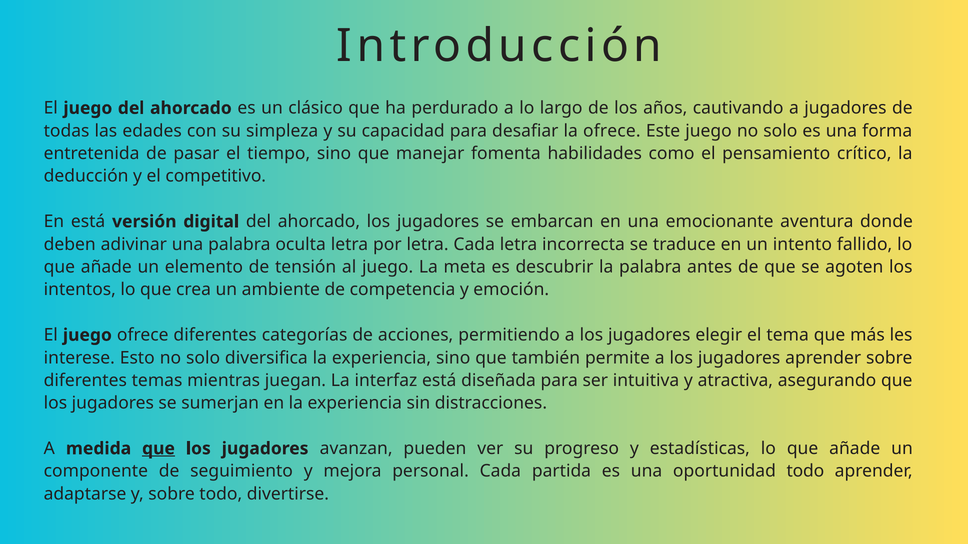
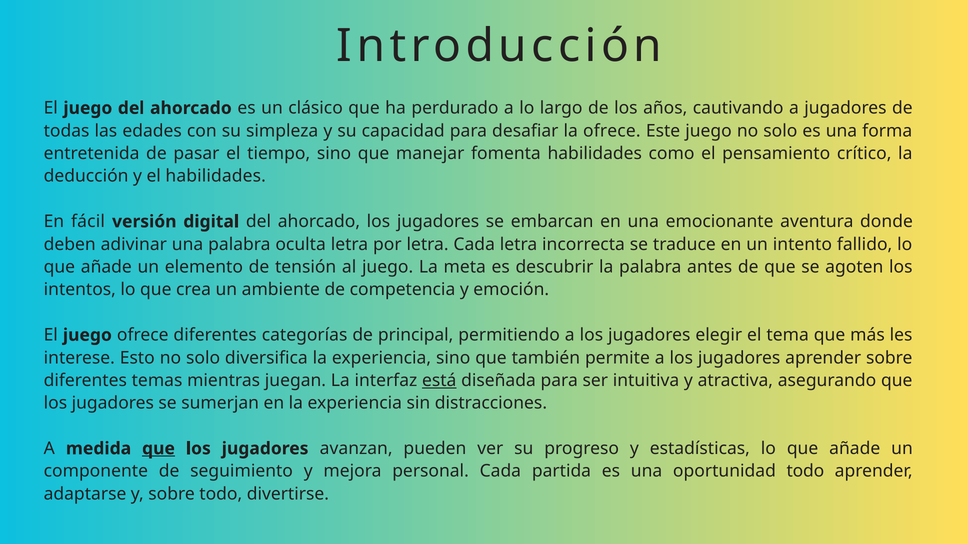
el competitivo: competitivo -> habilidades
En está: está -> fácil
acciones: acciones -> principal
está at (439, 381) underline: none -> present
